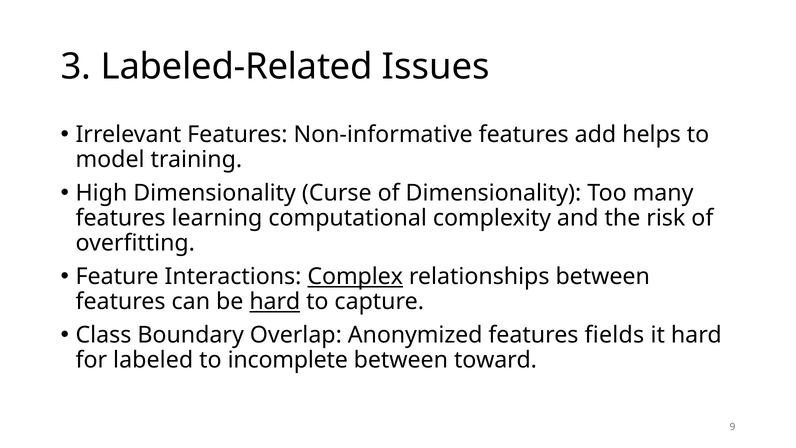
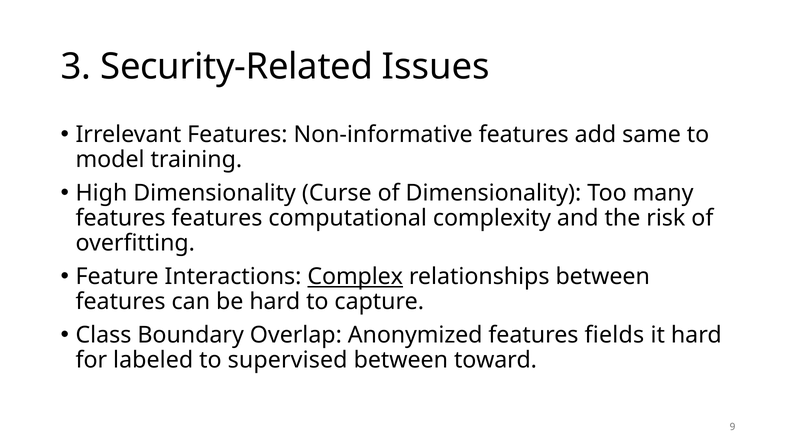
Labeled-Related: Labeled-Related -> Security-Related
helps: helps -> same
features learning: learning -> features
hard at (275, 302) underline: present -> none
incomplete: incomplete -> supervised
